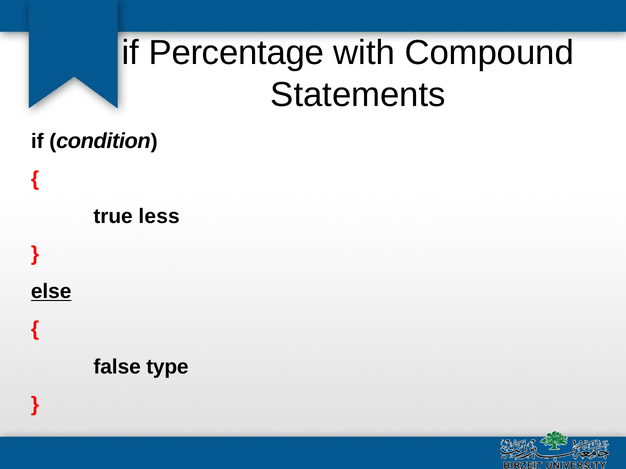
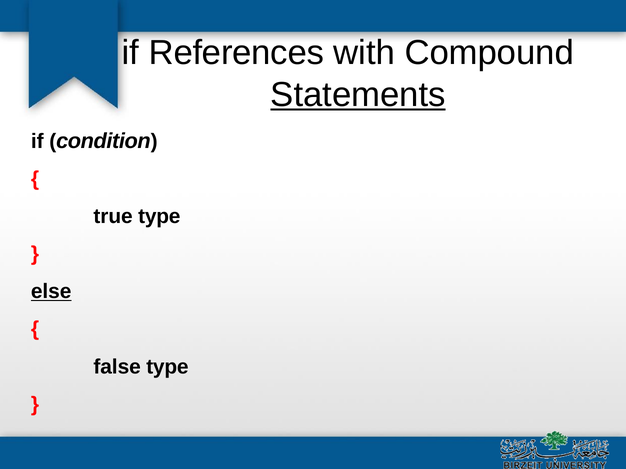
Percentage: Percentage -> References
Statements underline: none -> present
true less: less -> type
